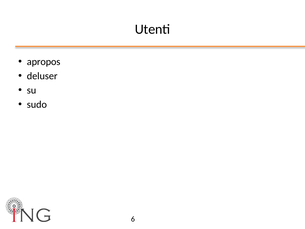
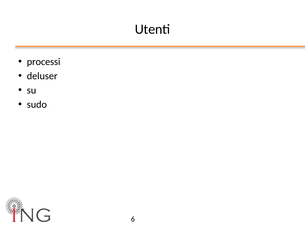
apropos: apropos -> processi
